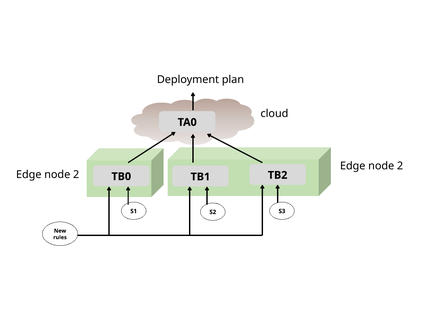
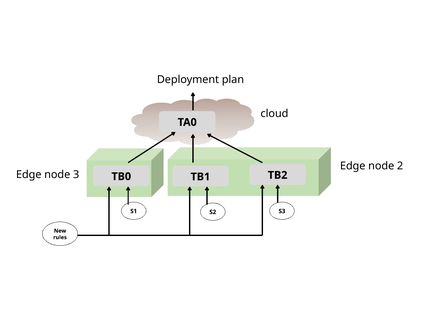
2 at (76, 175): 2 -> 3
